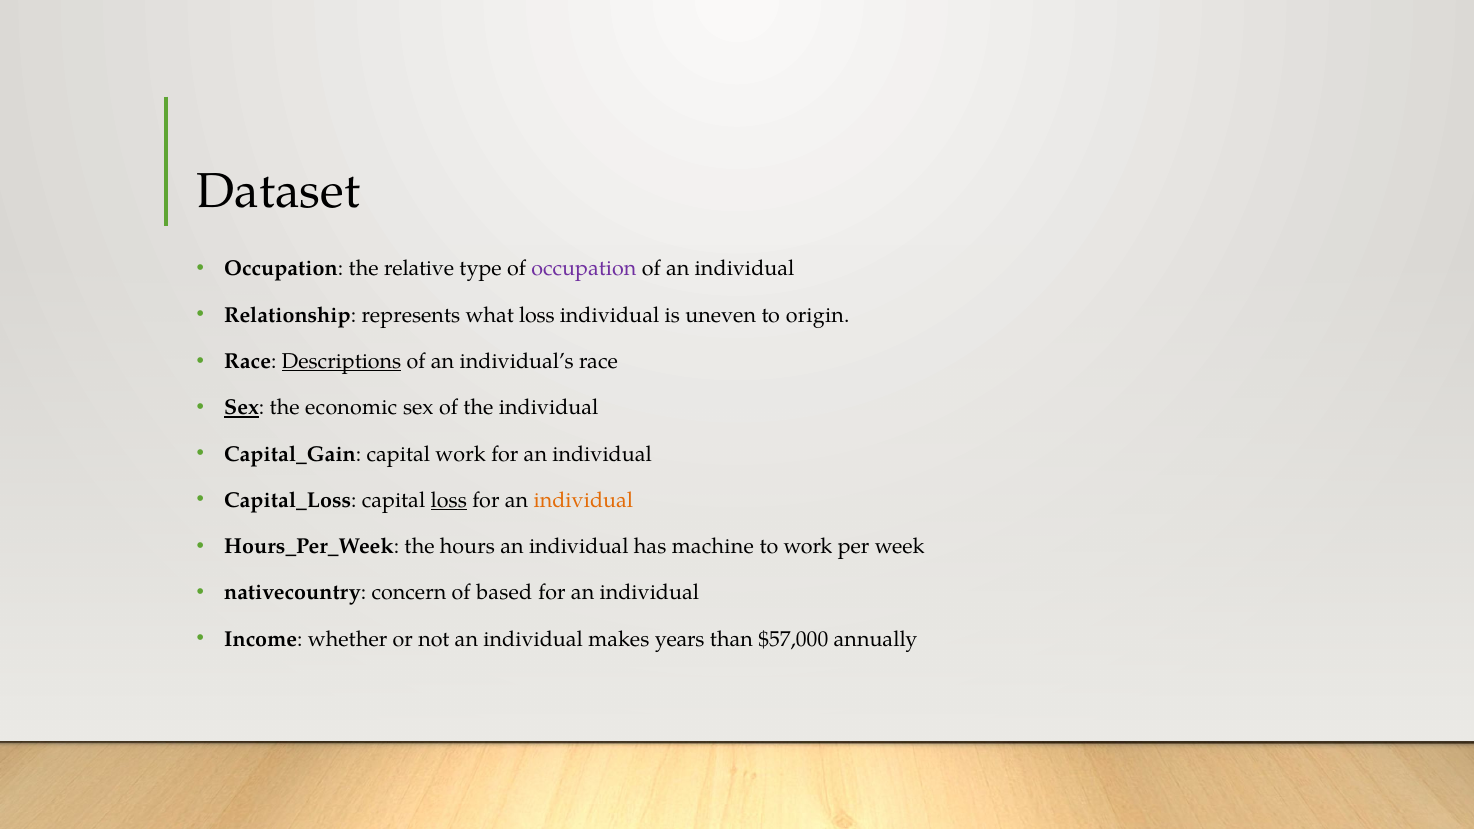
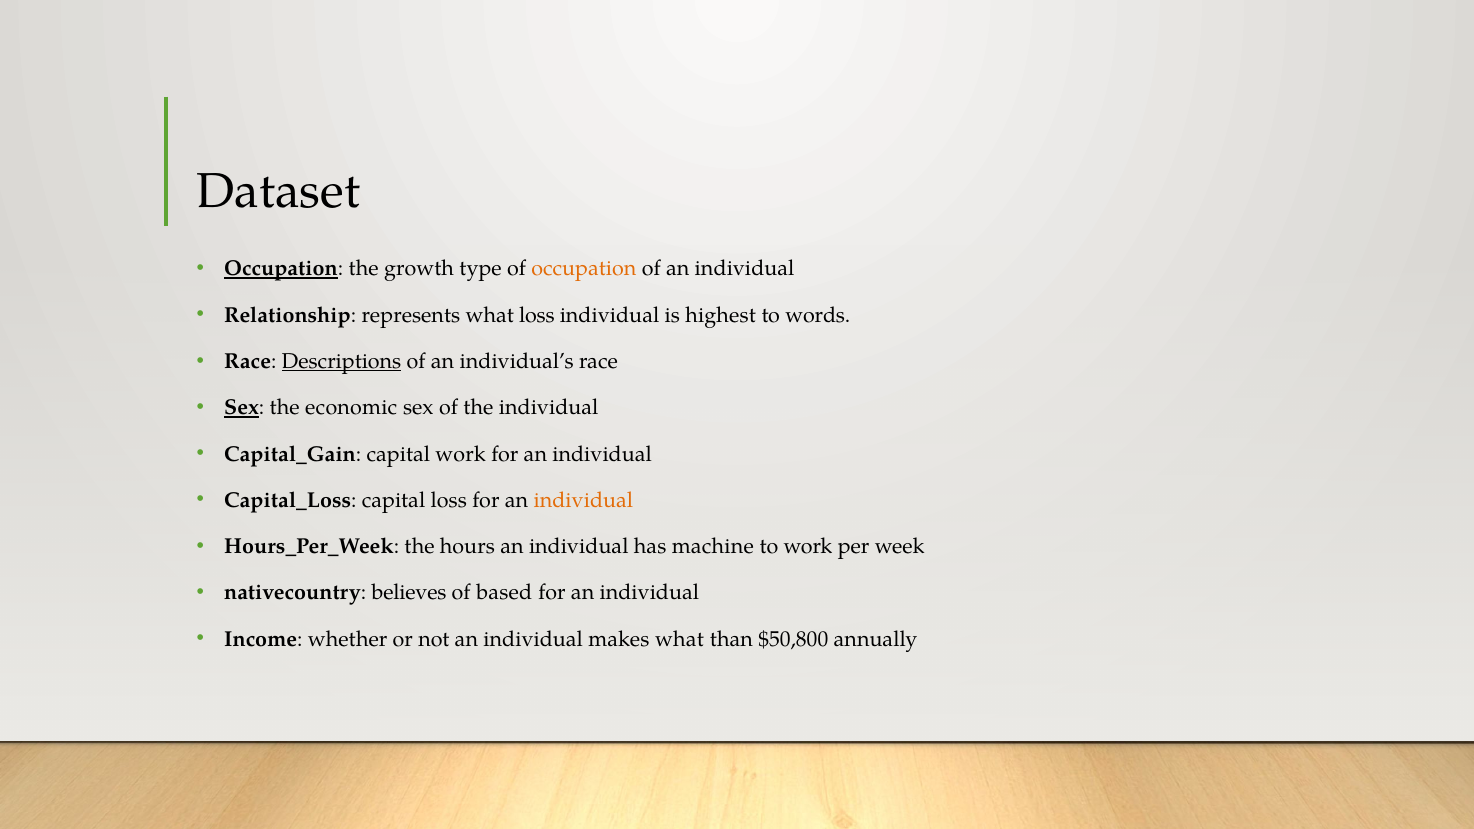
Occupation at (281, 269) underline: none -> present
relative: relative -> growth
occupation at (584, 269) colour: purple -> orange
uneven: uneven -> highest
origin: origin -> words
loss at (449, 500) underline: present -> none
concern: concern -> believes
makes years: years -> what
$57,000: $57,000 -> $50,800
